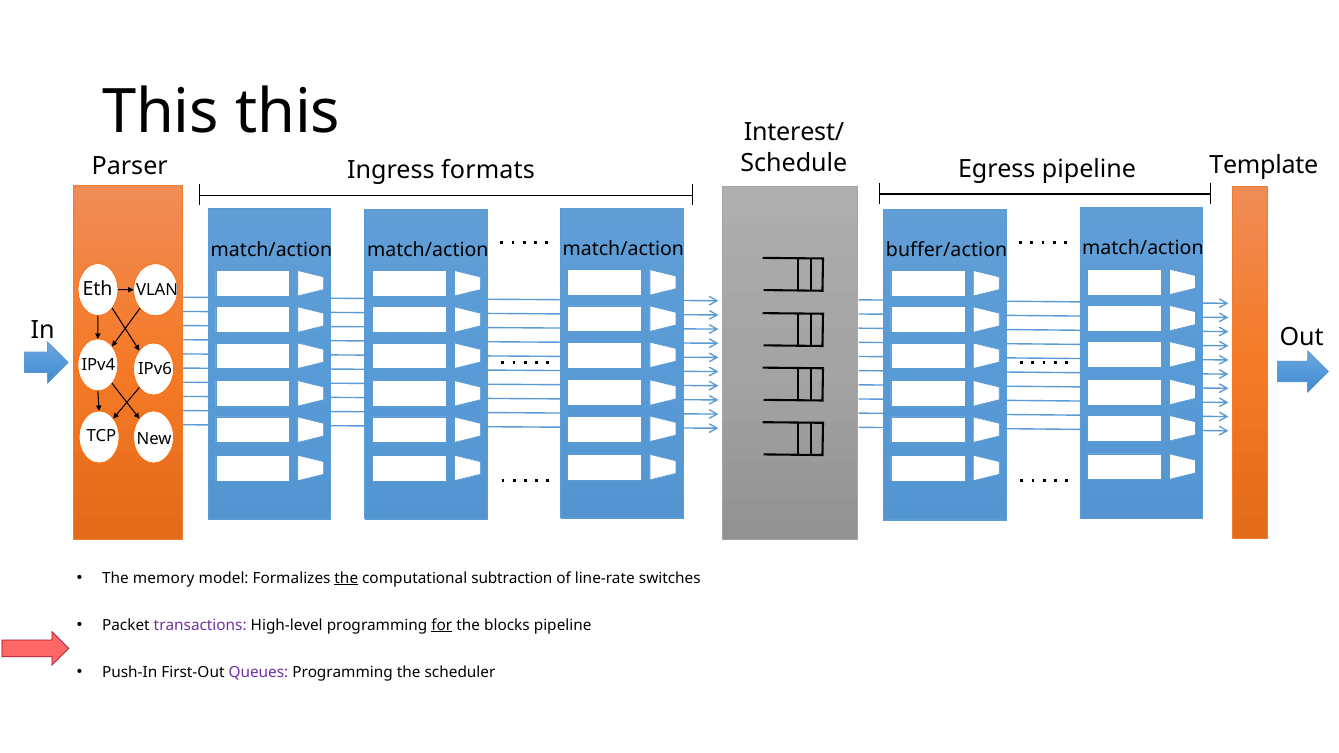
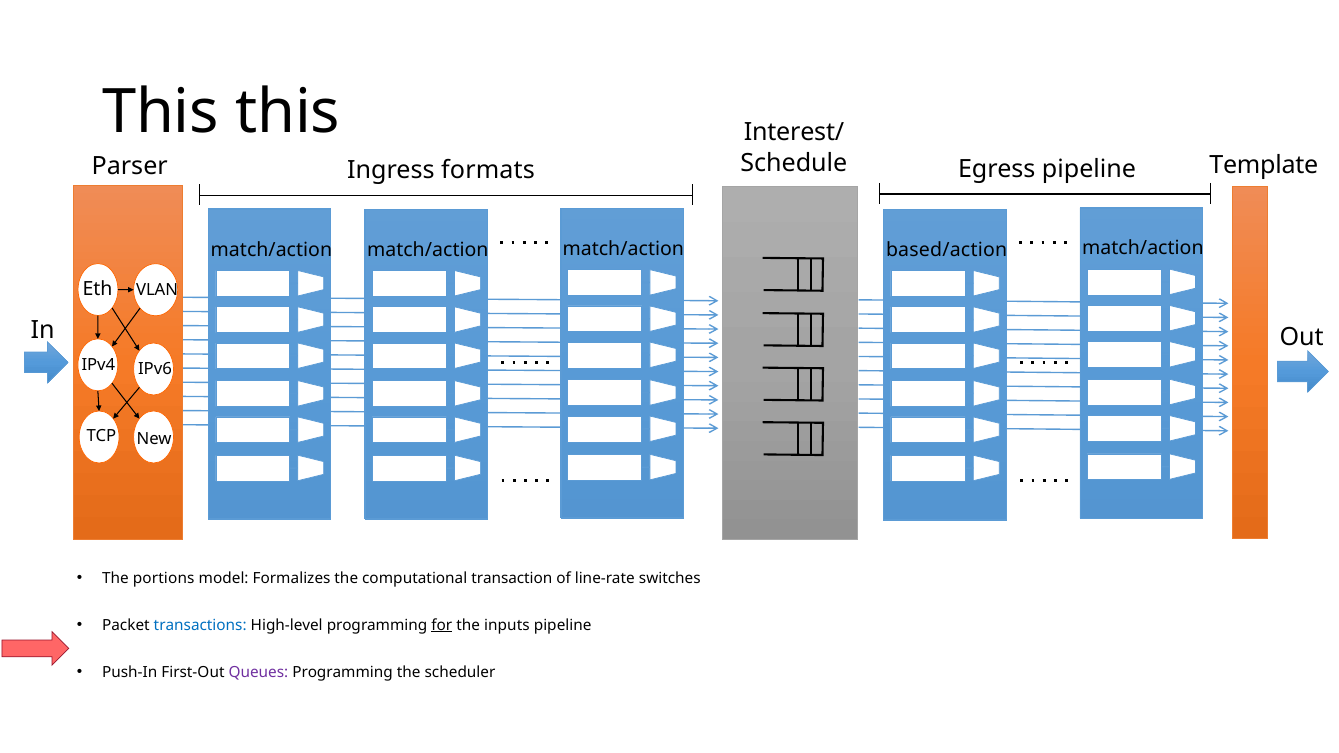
buffer/action: buffer/action -> based/action
memory: memory -> portions
the at (346, 578) underline: present -> none
subtraction: subtraction -> transaction
transactions colour: purple -> blue
blocks: blocks -> inputs
